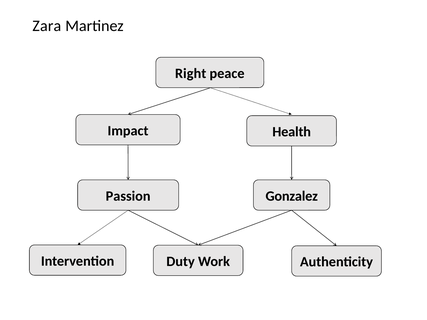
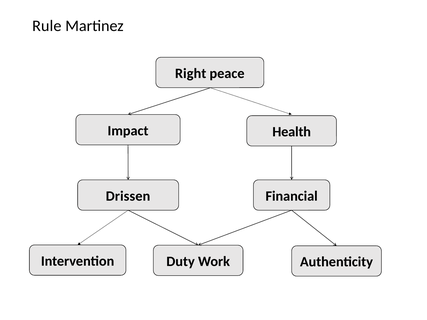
Zara: Zara -> Rule
Passion: Passion -> Drissen
Gonzalez: Gonzalez -> Financial
